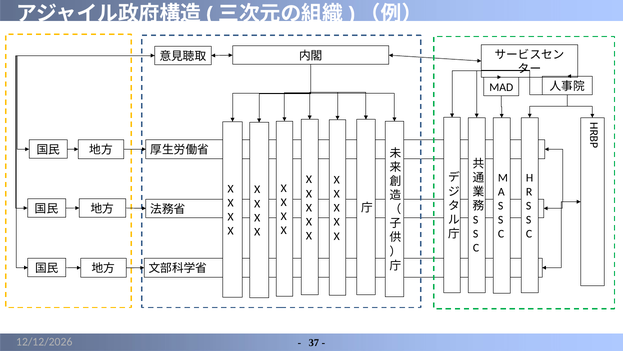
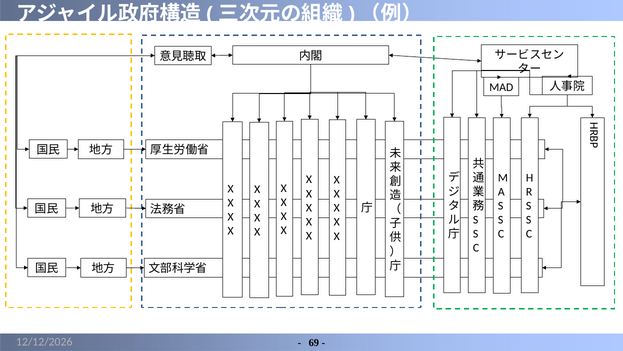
37: 37 -> 69
